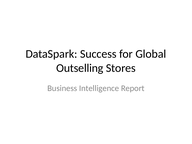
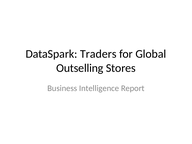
Success: Success -> Traders
